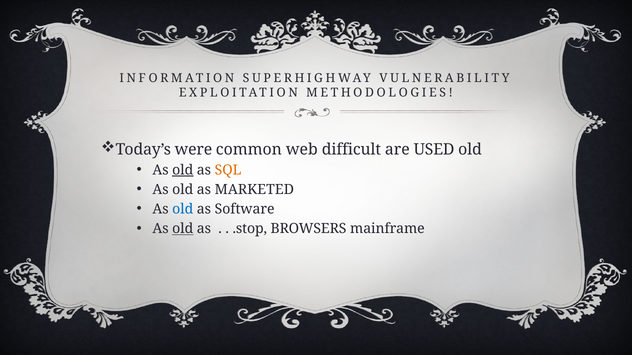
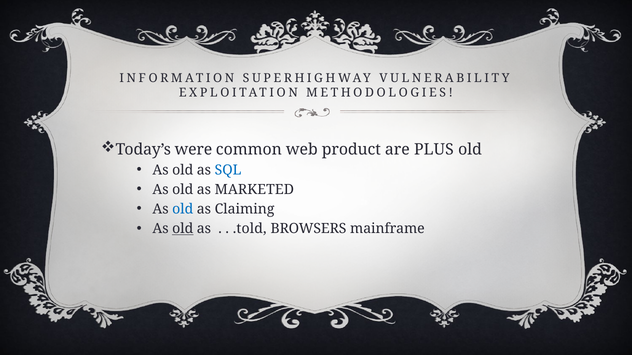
difficult: difficult -> product
USED: USED -> PLUS
old at (183, 170) underline: present -> none
SQL colour: orange -> blue
Software: Software -> Claiming
.stop: .stop -> .told
